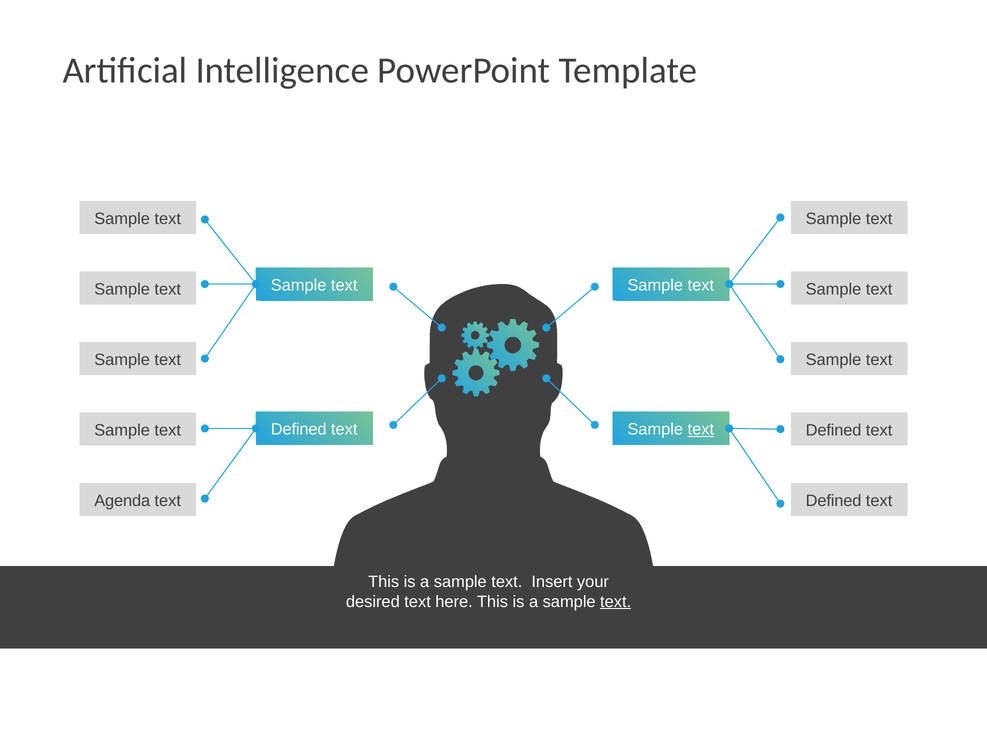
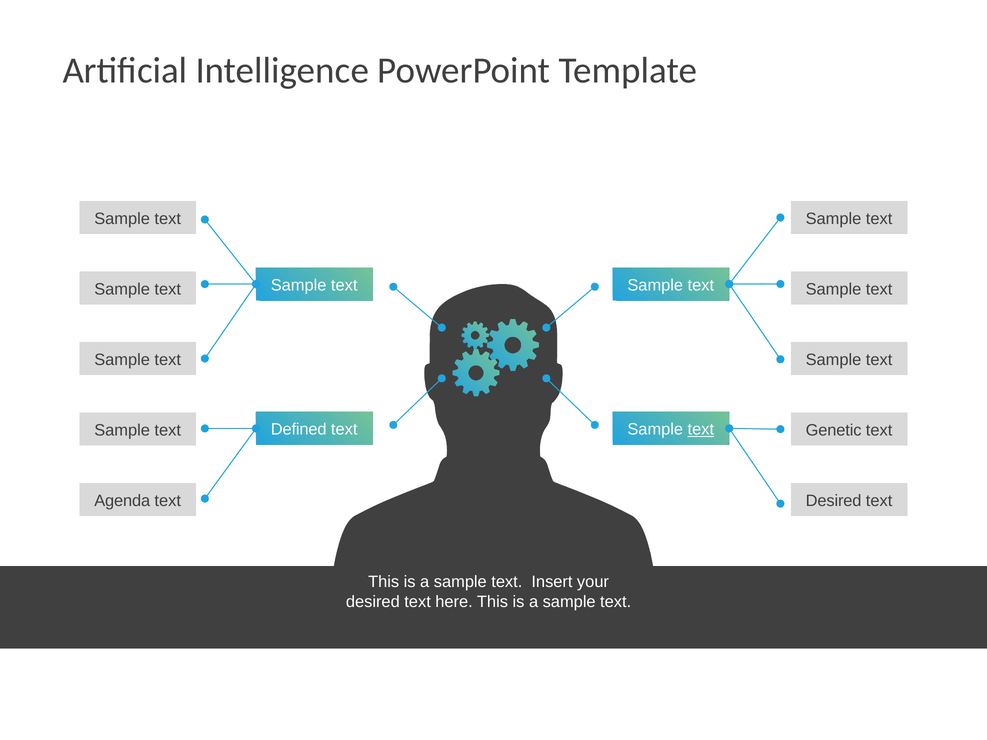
Defined at (834, 430): Defined -> Genetic
Defined at (834, 501): Defined -> Desired
text at (616, 602) underline: present -> none
